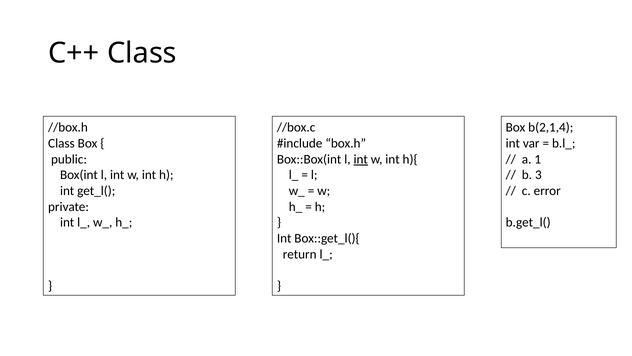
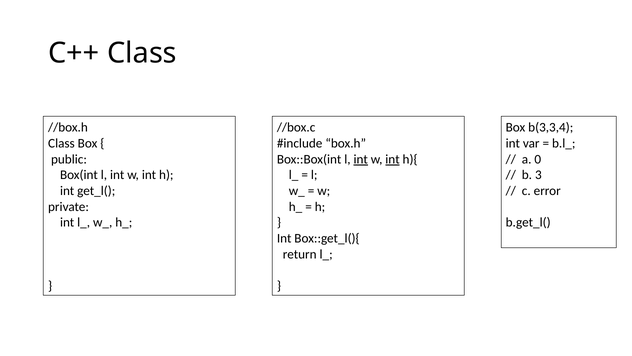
b(2,1,4: b(2,1,4 -> b(3,3,4
int at (393, 159) underline: none -> present
1: 1 -> 0
